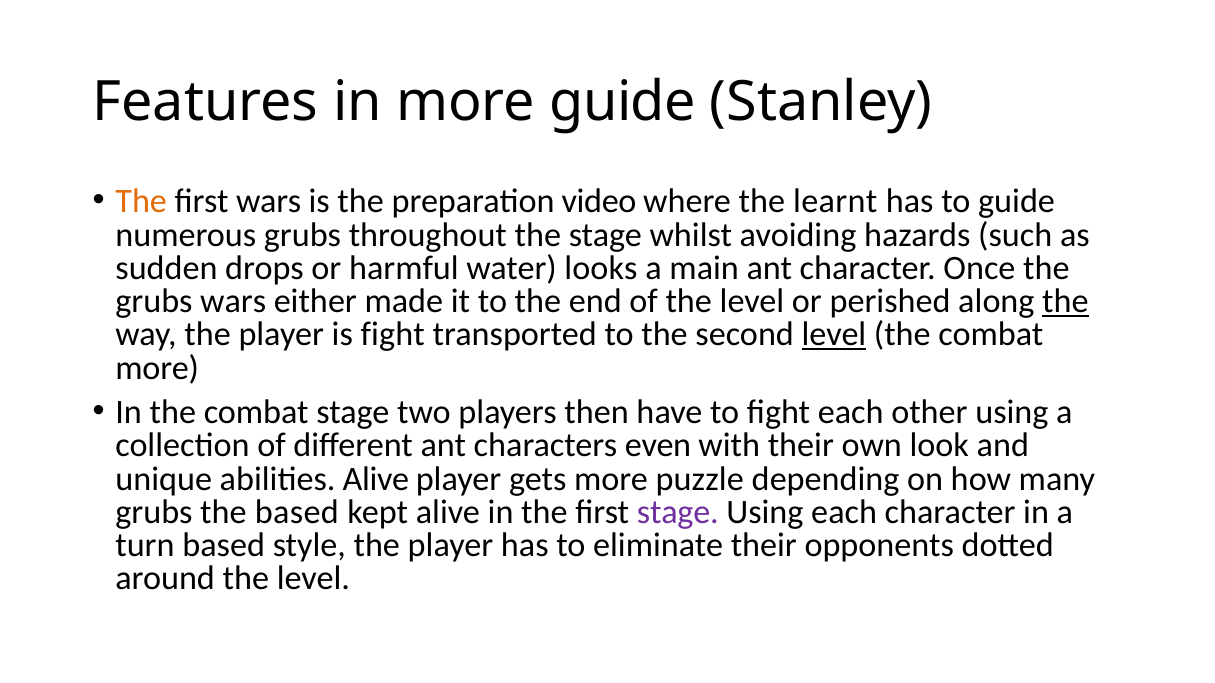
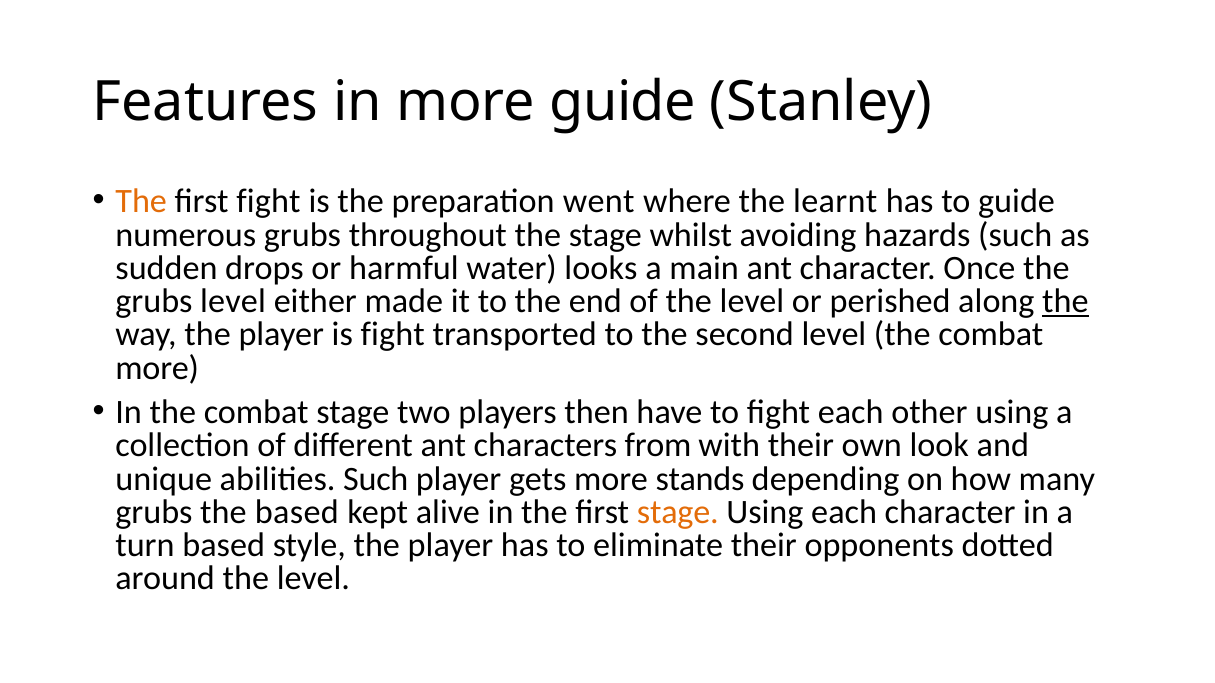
first wars: wars -> fight
video: video -> went
grubs wars: wars -> level
level at (834, 335) underline: present -> none
even: even -> from
abilities Alive: Alive -> Such
puzzle: puzzle -> stands
stage at (678, 512) colour: purple -> orange
